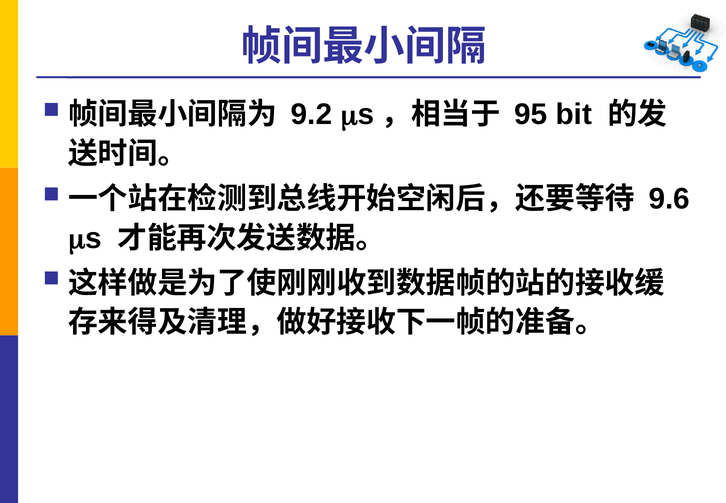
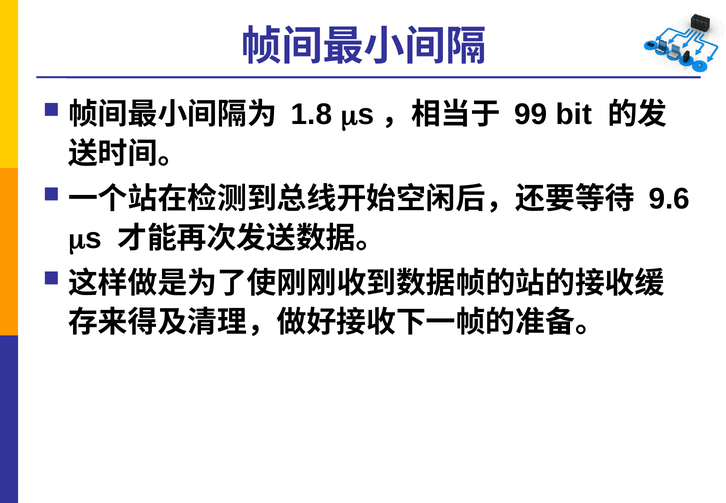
9.2: 9.2 -> 1.8
95: 95 -> 99
